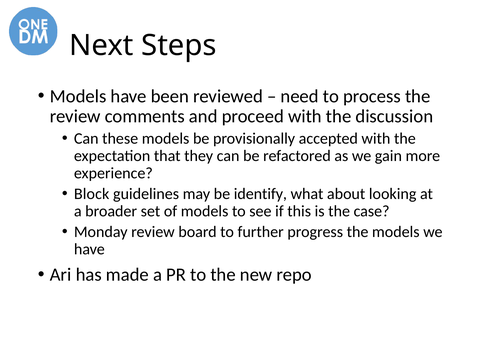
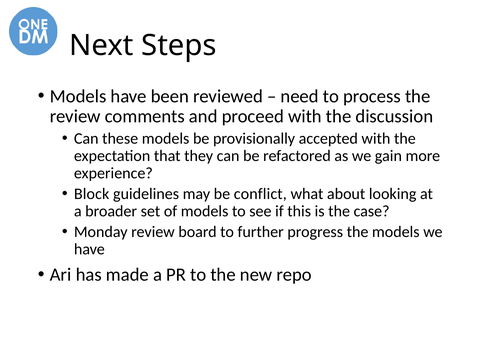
identify: identify -> conflict
